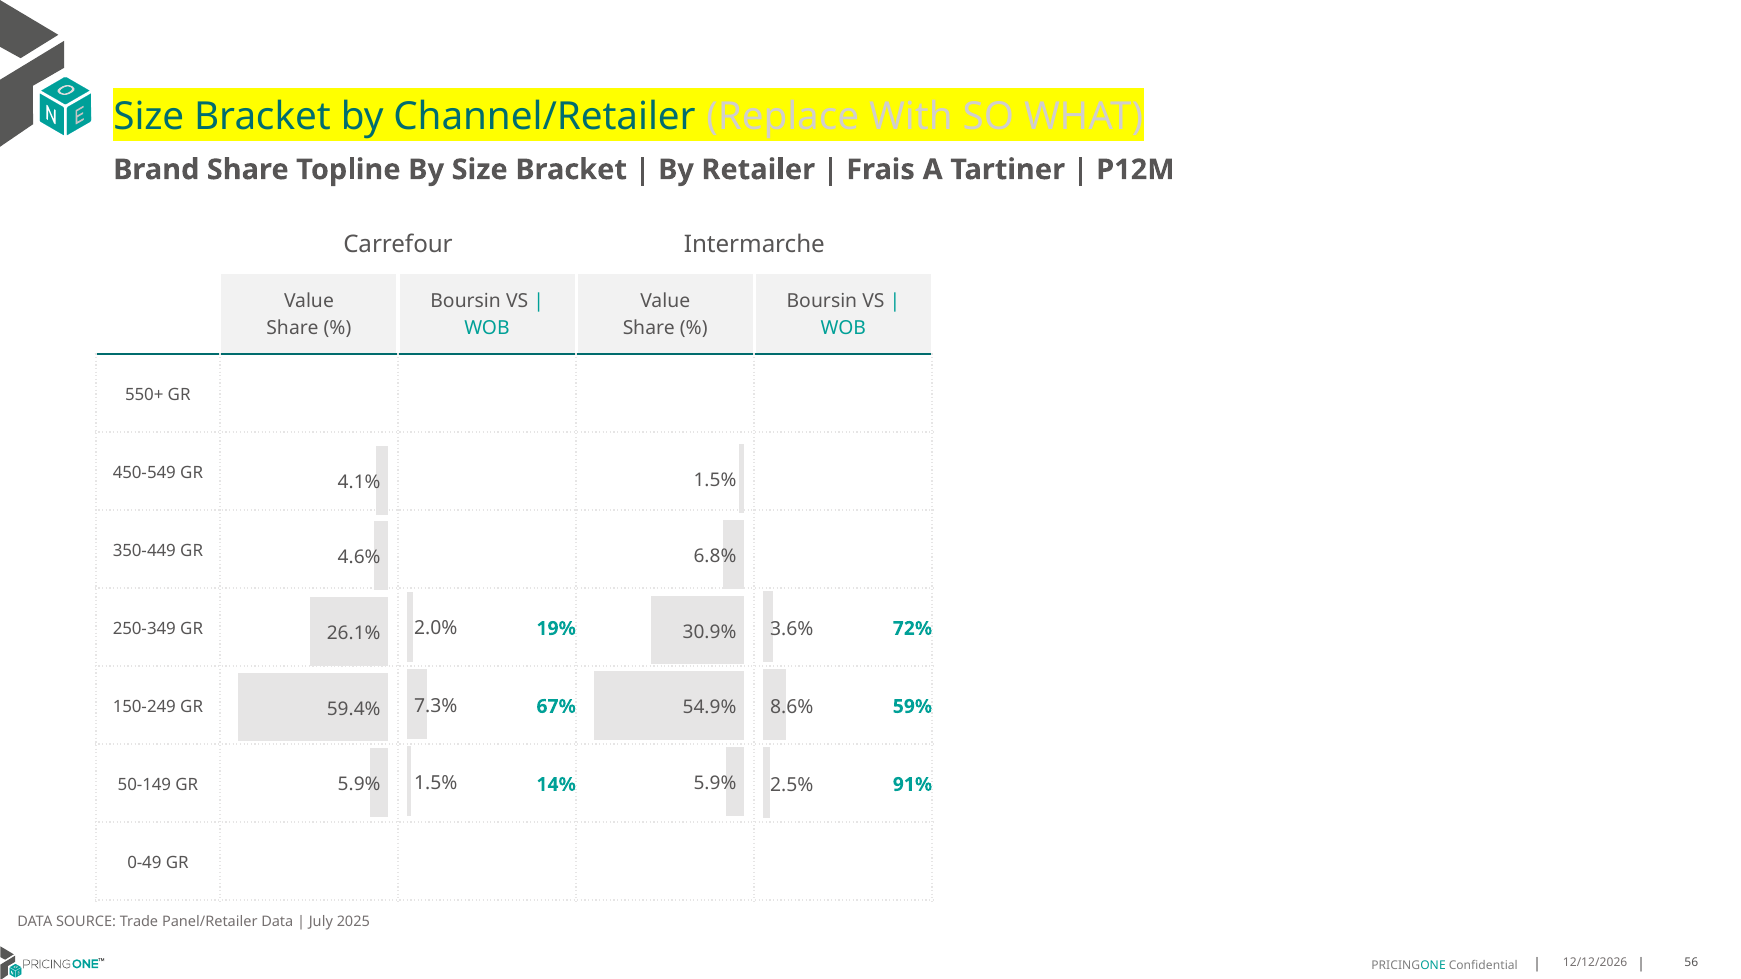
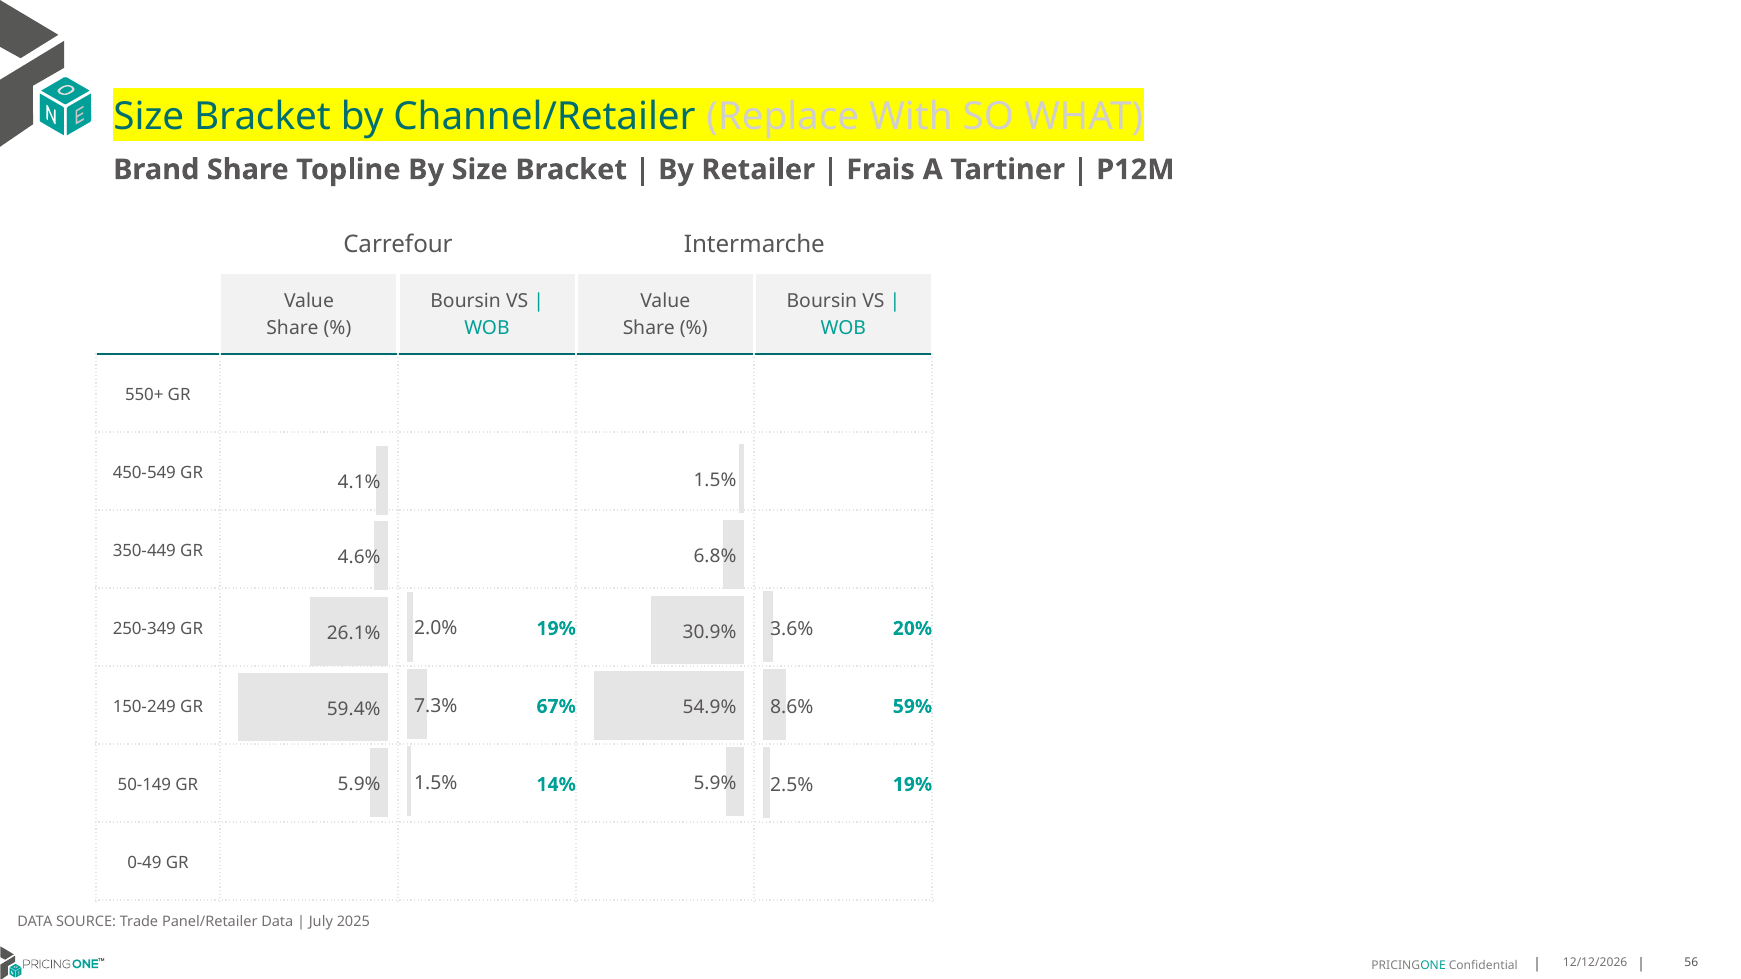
72%: 72% -> 20%
14% 91%: 91% -> 19%
